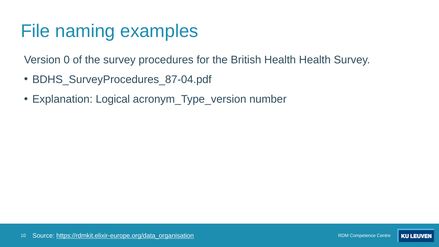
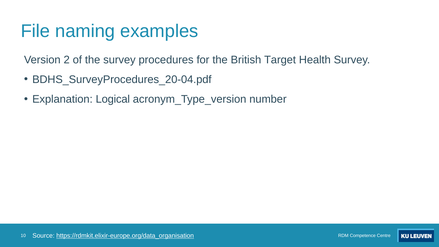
0: 0 -> 2
British Health: Health -> Target
BDHS_SurveyProcedures_87-04.pdf: BDHS_SurveyProcedures_87-04.pdf -> BDHS_SurveyProcedures_20-04.pdf
